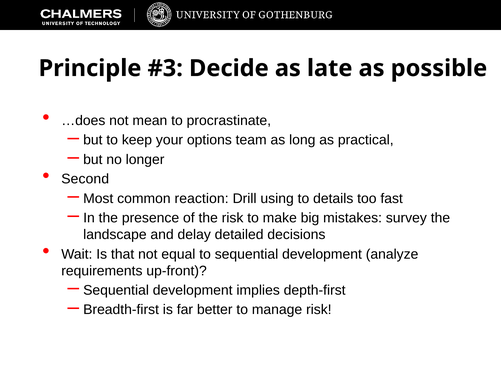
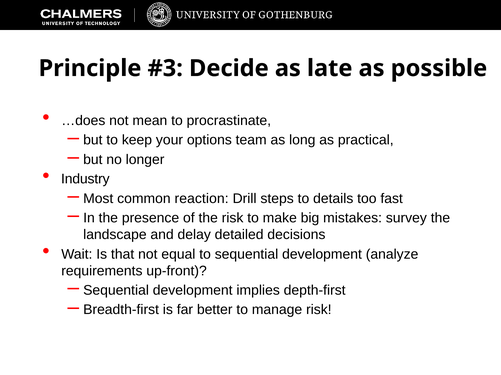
Second: Second -> Industry
using: using -> steps
